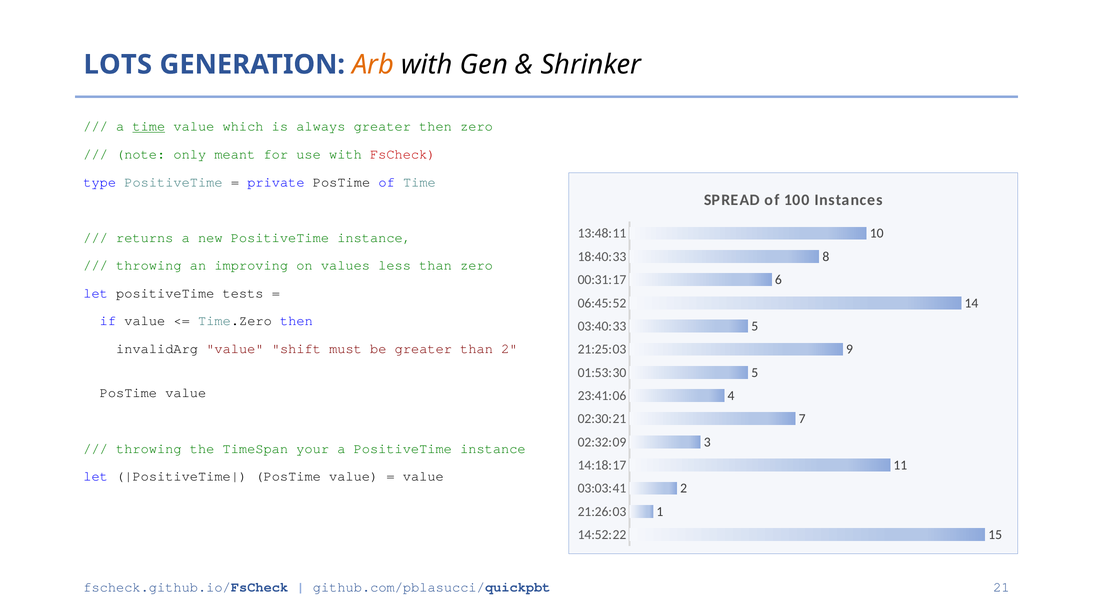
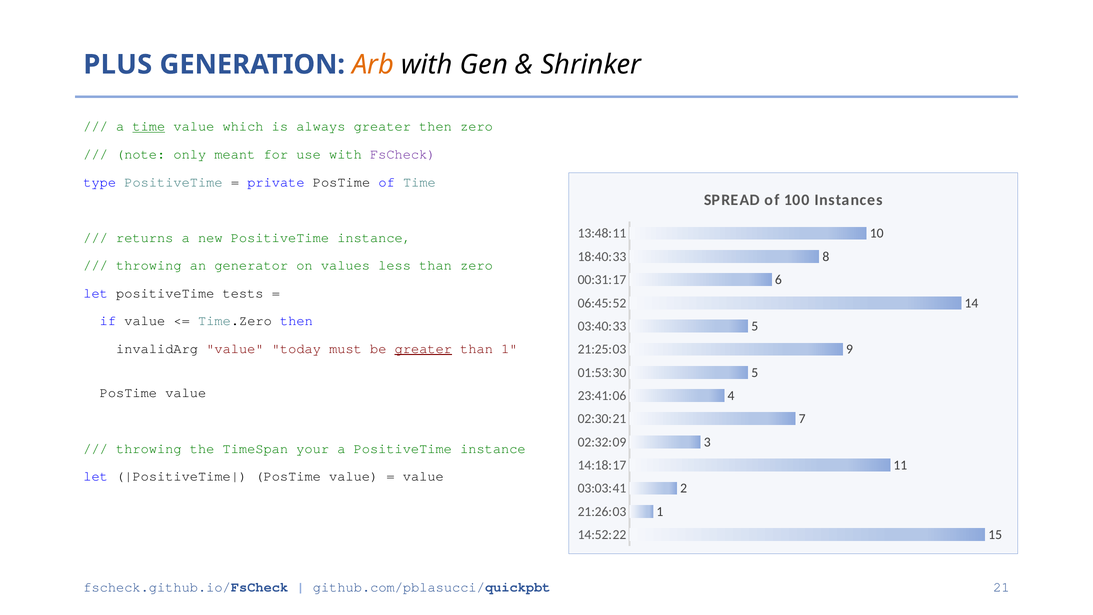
LOTS: LOTS -> PLUS
FsCheck colour: red -> purple
improving: improving -> generator
shift: shift -> today
greater at (423, 349) underline: none -> present
than 2: 2 -> 1
